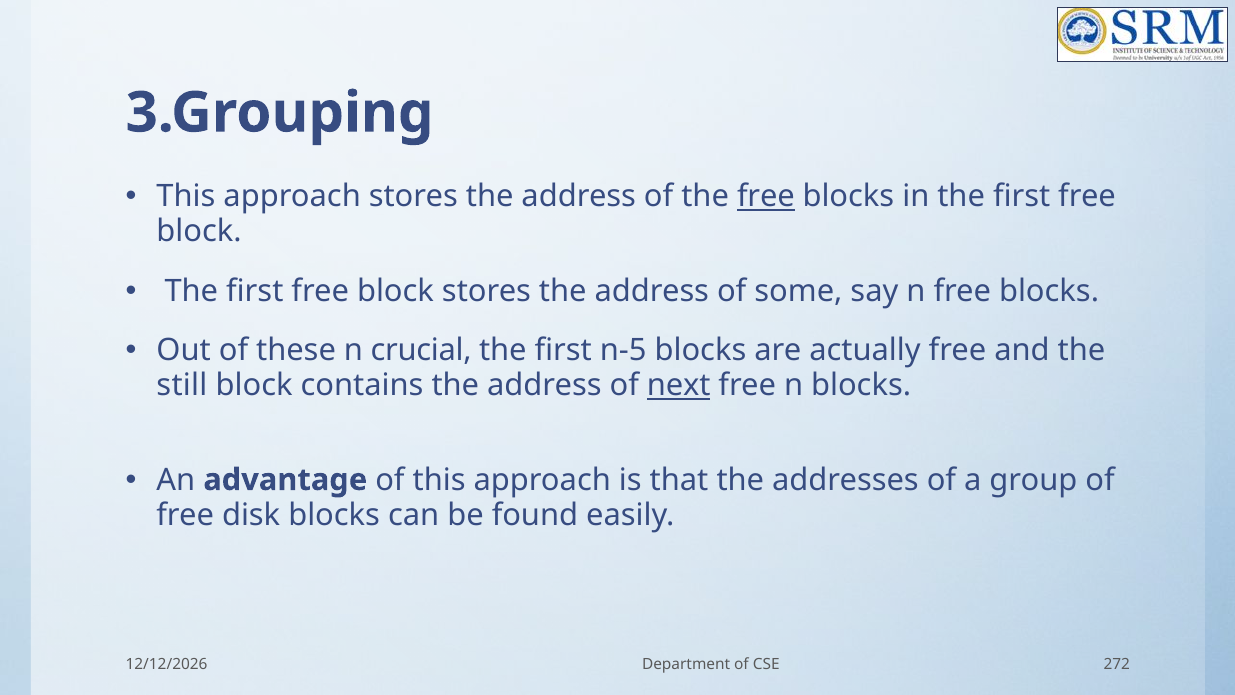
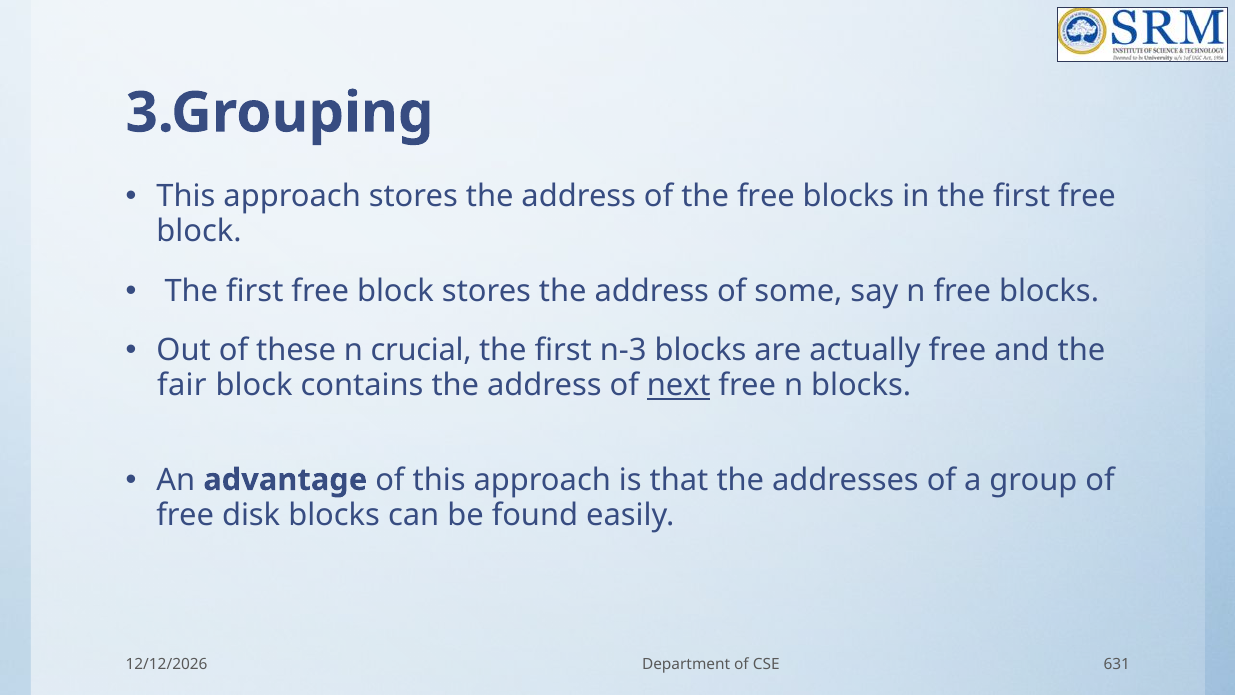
free at (766, 197) underline: present -> none
n-5: n-5 -> n-3
still: still -> fair
272: 272 -> 631
